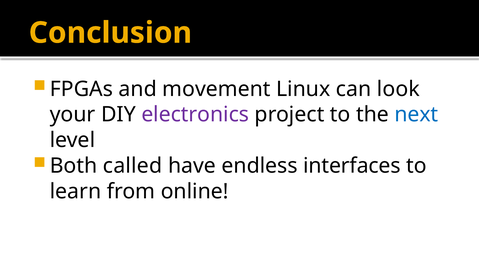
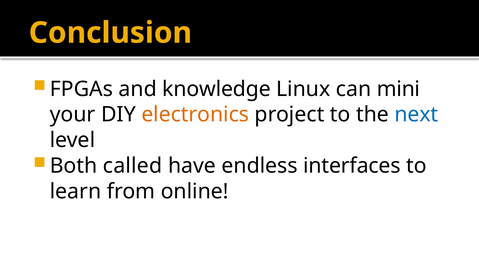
movement: movement -> knowledge
look: look -> mini
electronics colour: purple -> orange
